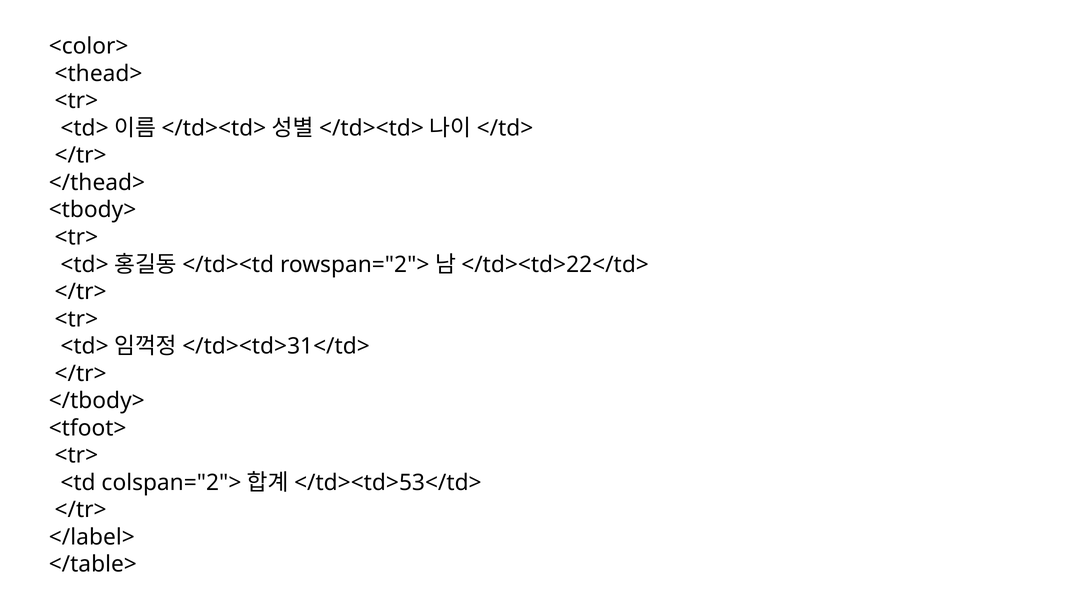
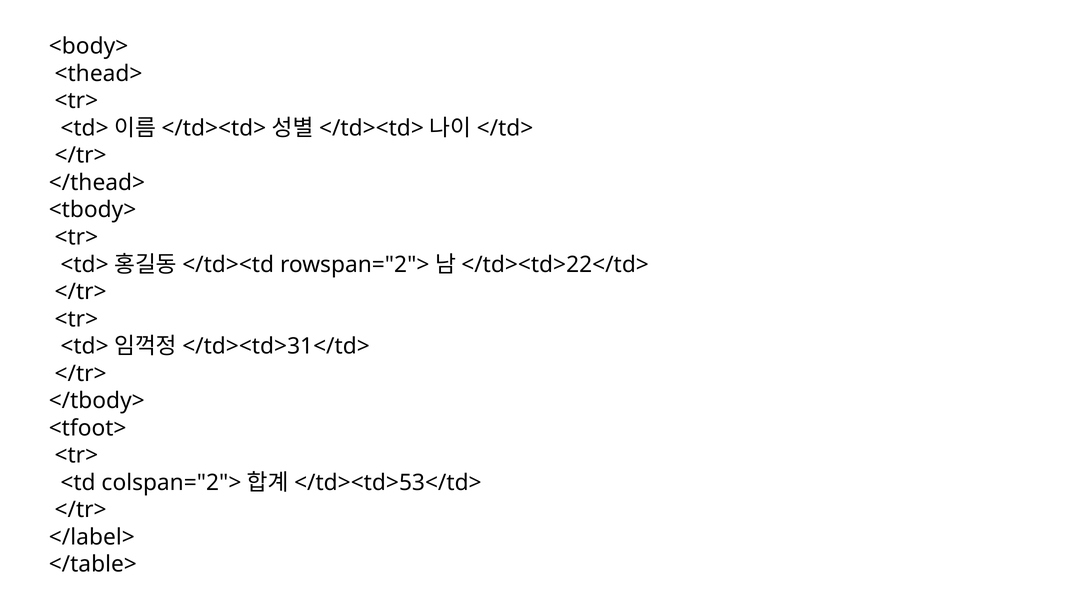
<color>: <color> -> <body>
